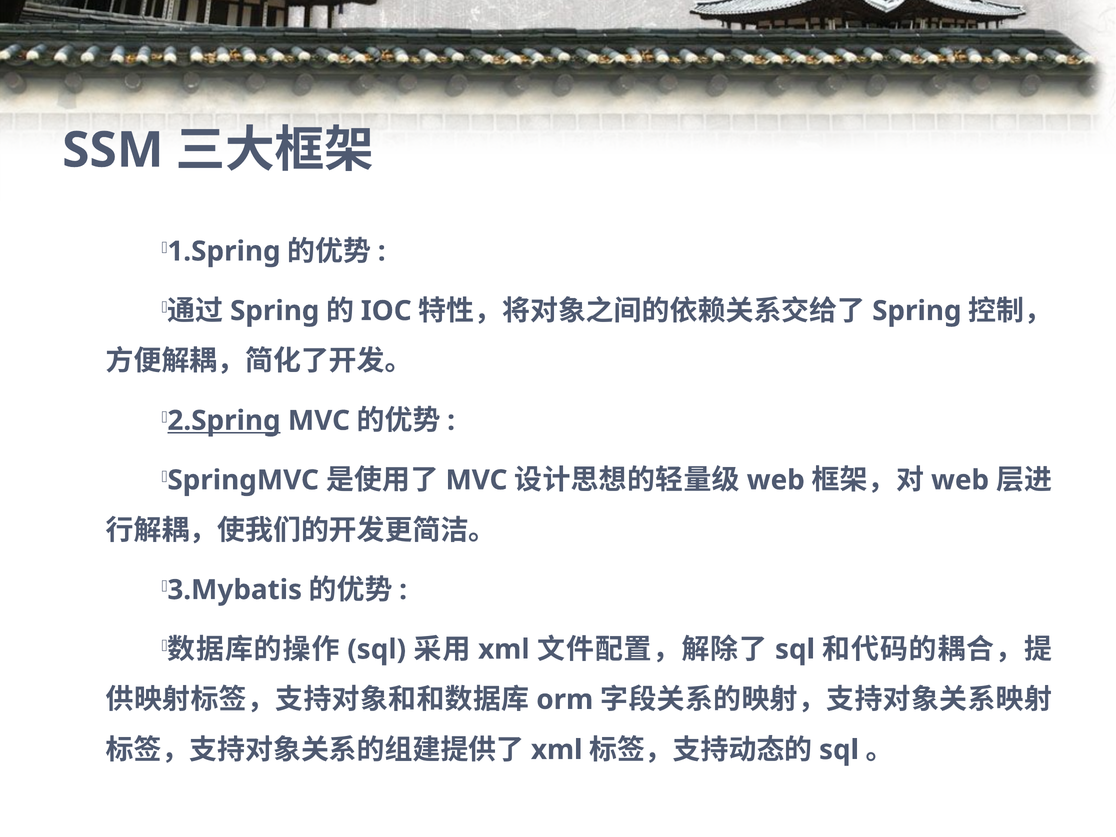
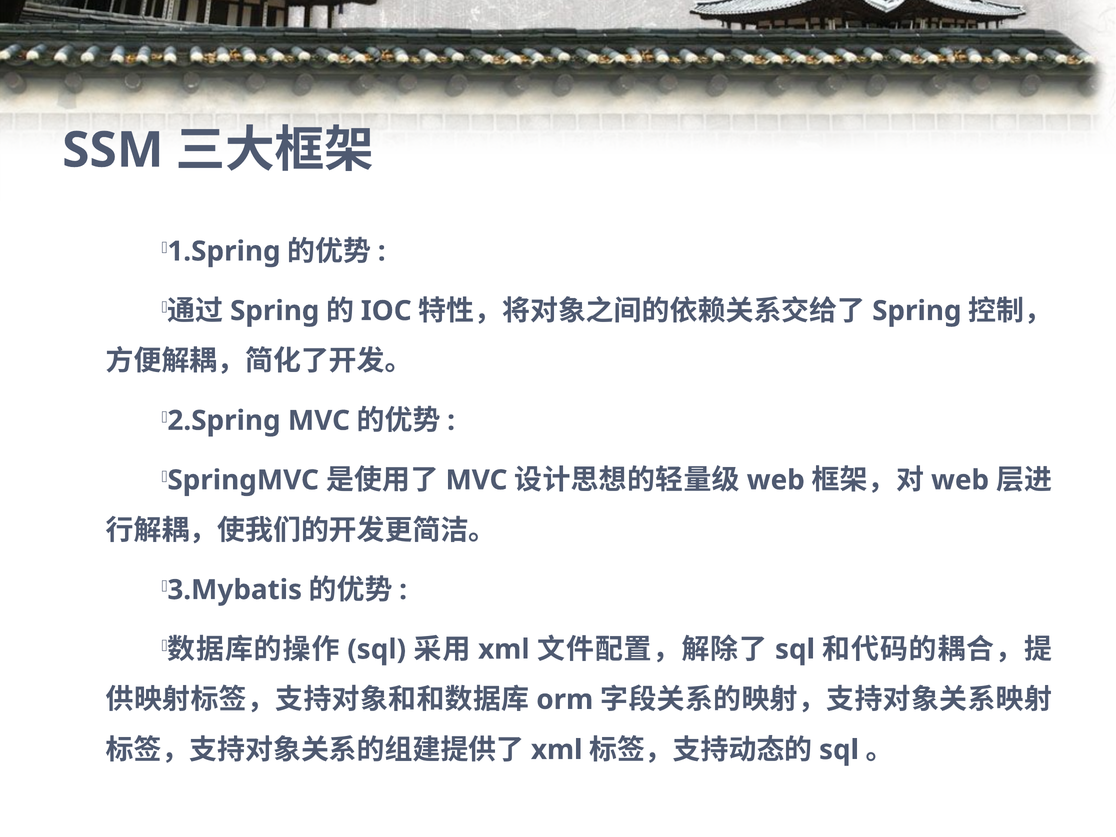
2.Spring underline: present -> none
